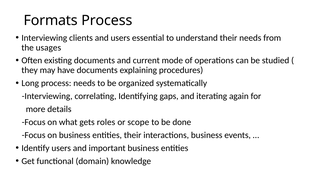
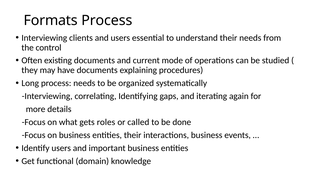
usages: usages -> control
scope: scope -> called
